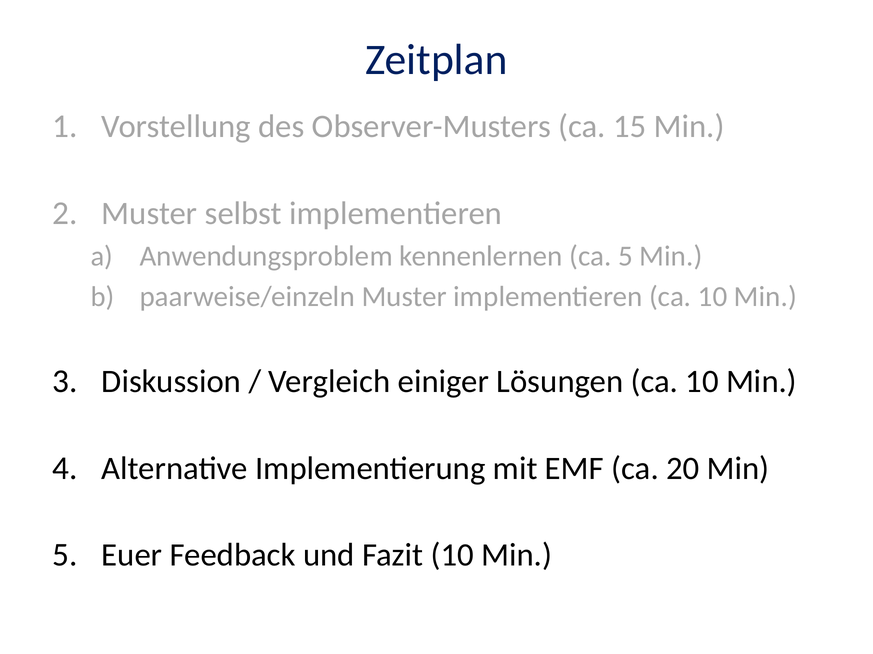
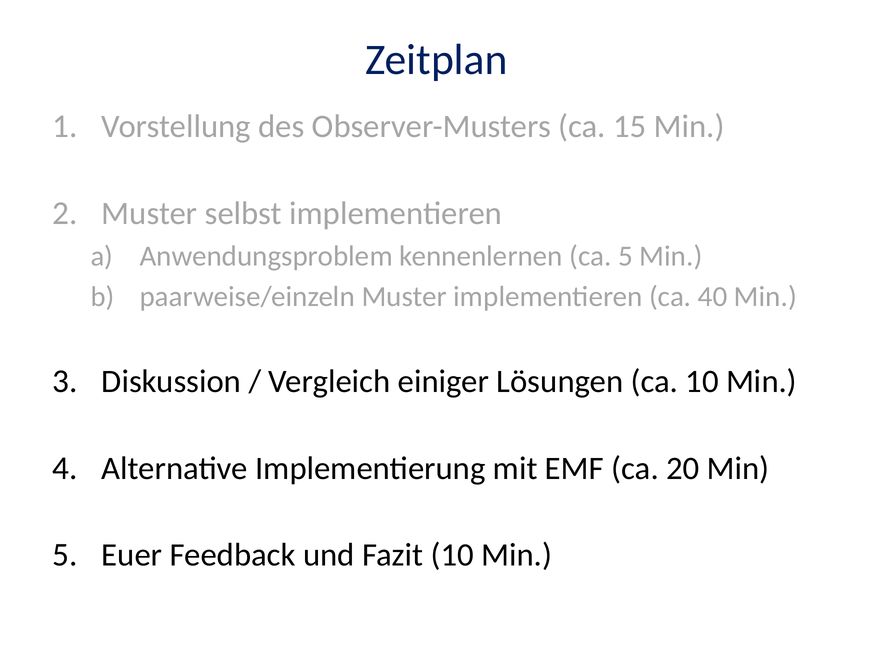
implementieren ca 10: 10 -> 40
